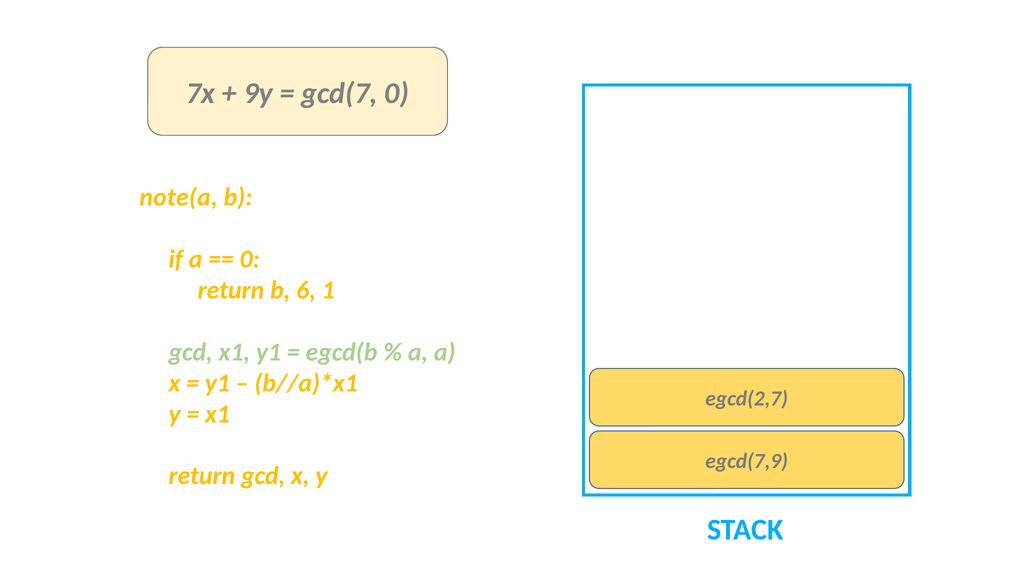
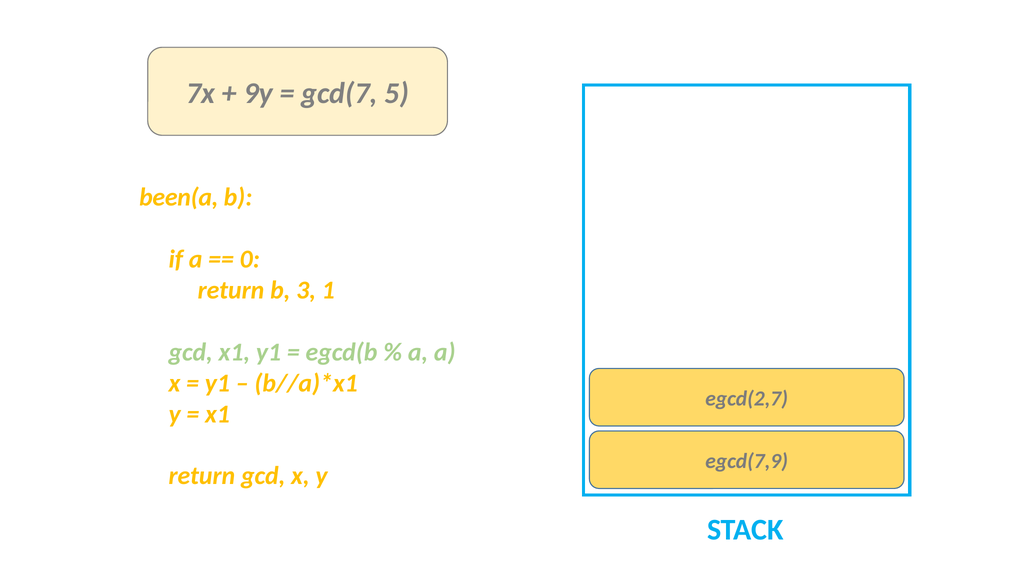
gcd(7 0: 0 -> 5
note(a: note(a -> been(a
6: 6 -> 3
